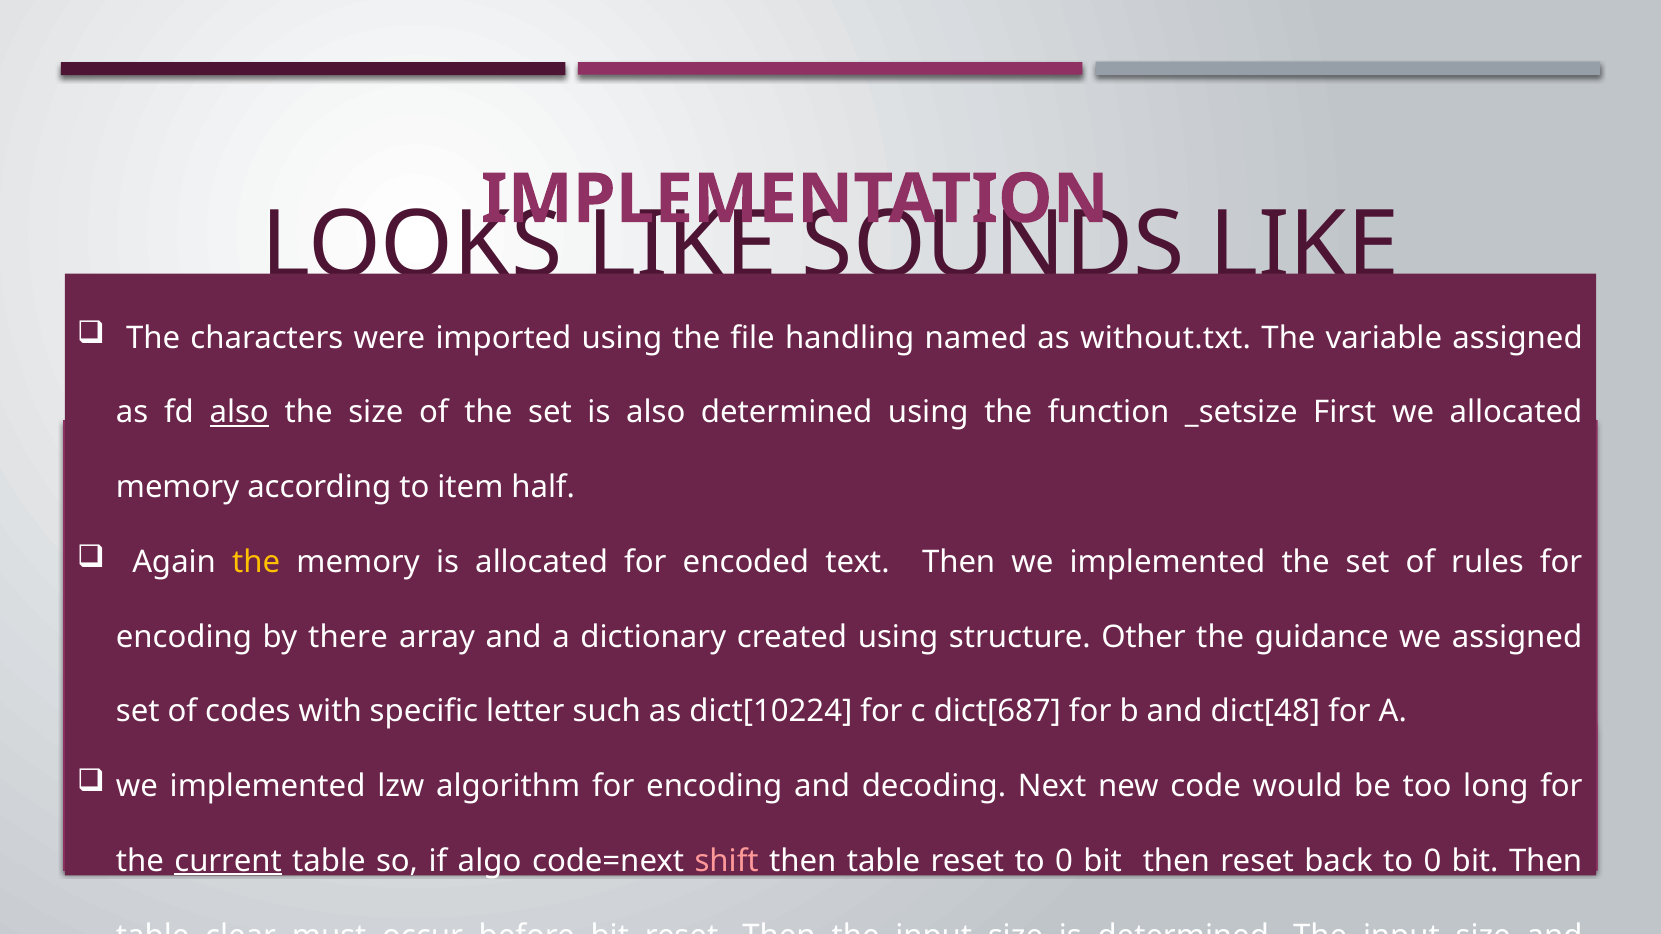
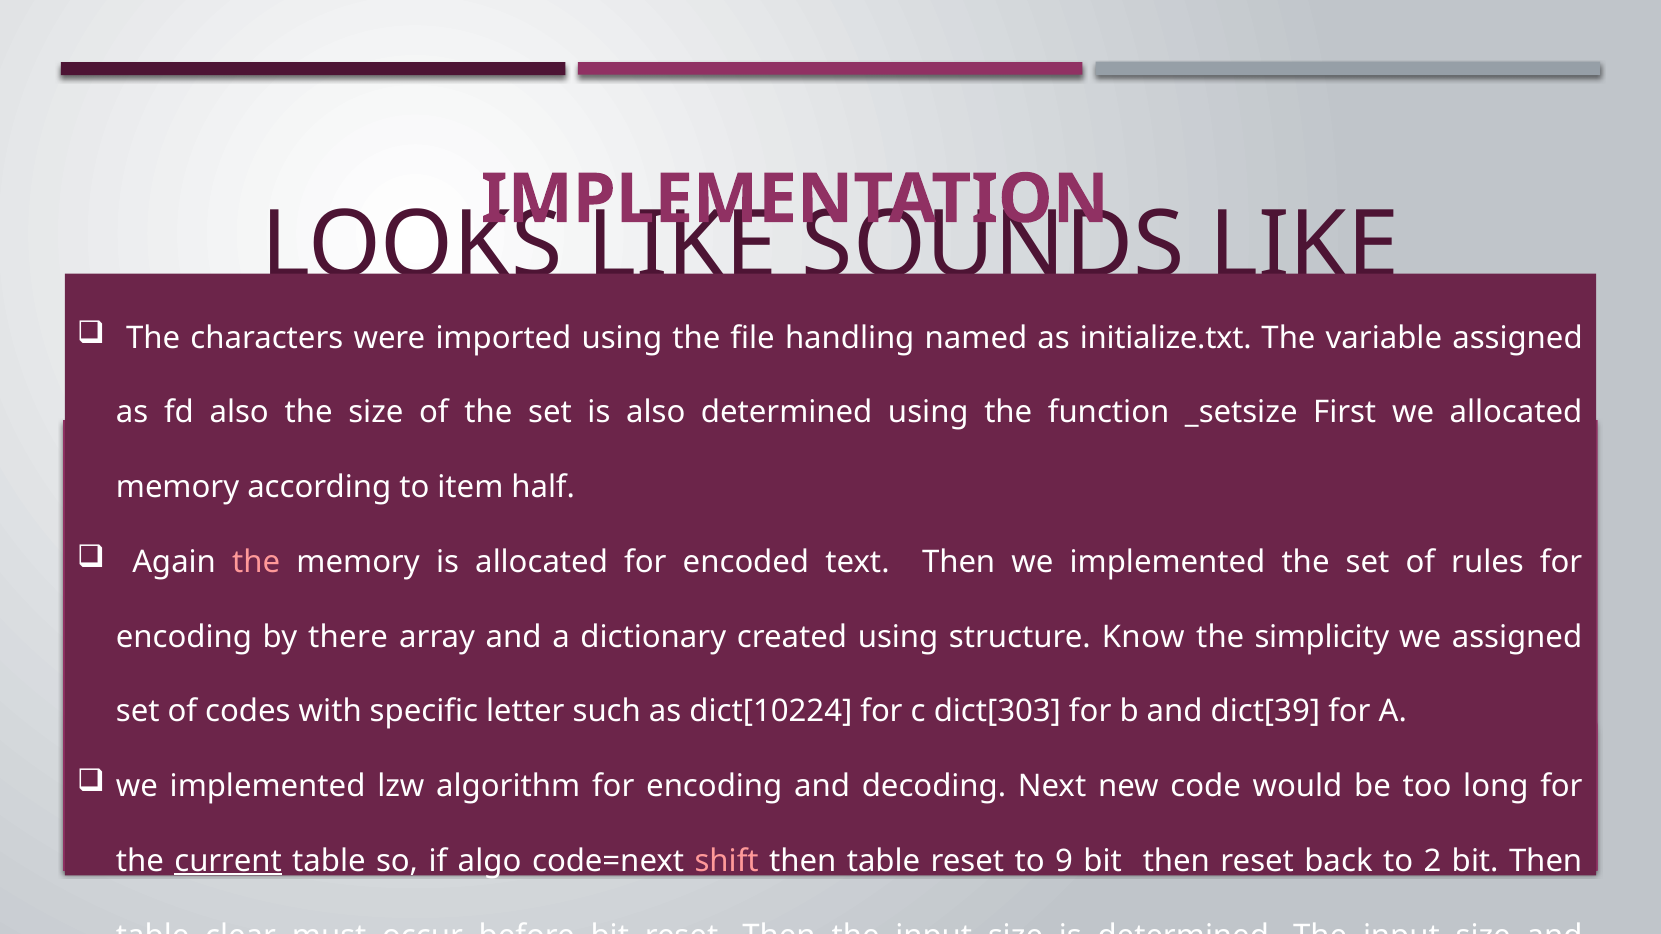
without.txt: without.txt -> initialize.txt
also at (239, 413) underline: present -> none
the at (256, 562) colour: yellow -> pink
Other: Other -> Know
guidance: guidance -> simplicity
dict[687: dict[687 -> dict[303
dict[48: dict[48 -> dict[39
reset to 0: 0 -> 9
back to 0: 0 -> 2
